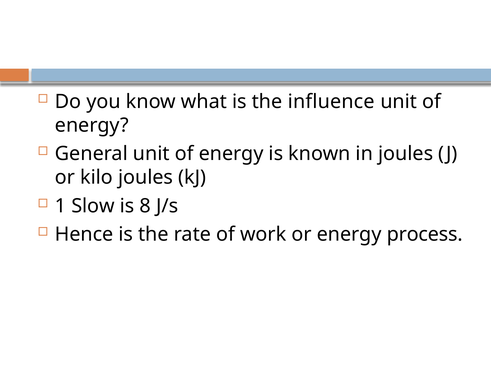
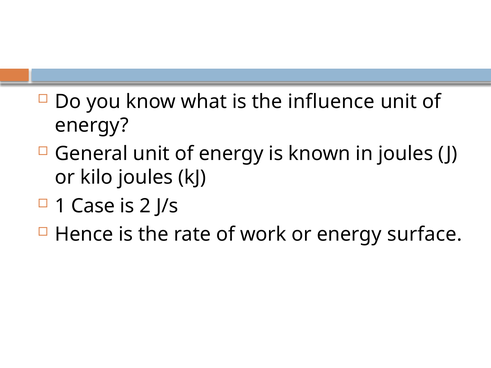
Slow: Slow -> Case
8: 8 -> 2
process: process -> surface
